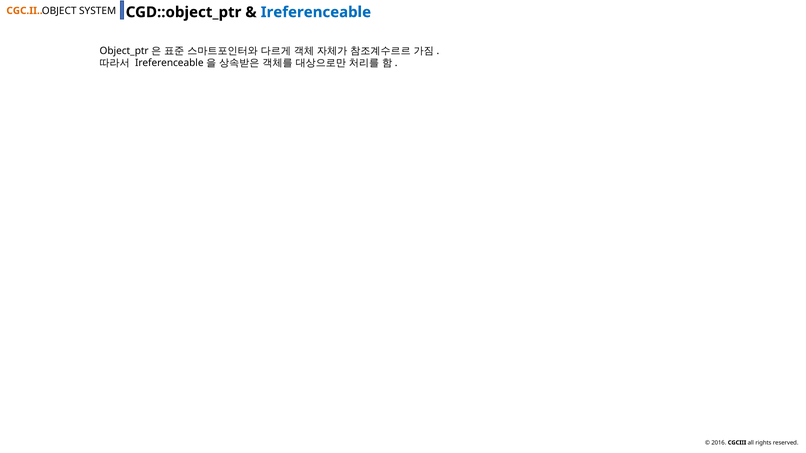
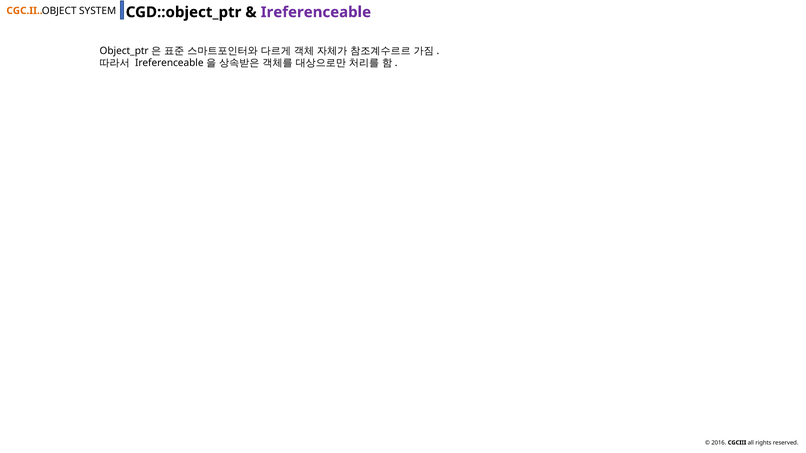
Ireferenceable at (316, 12) colour: blue -> purple
